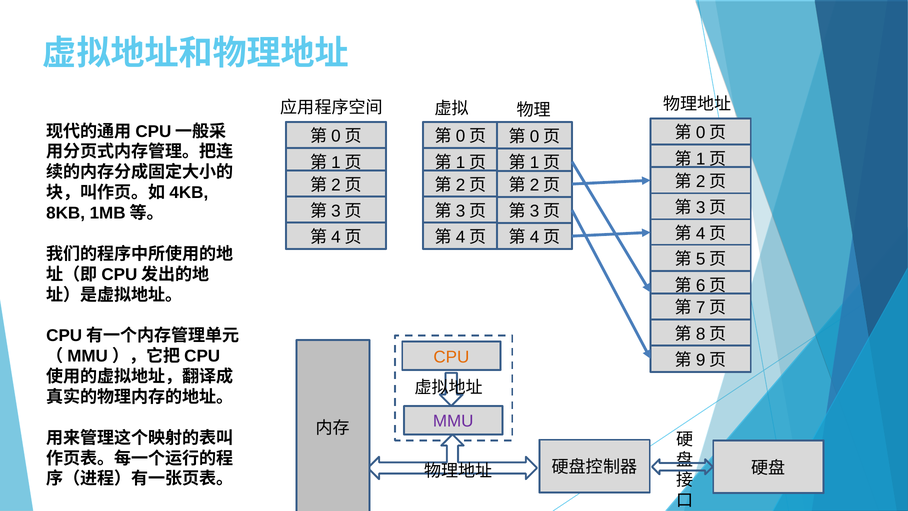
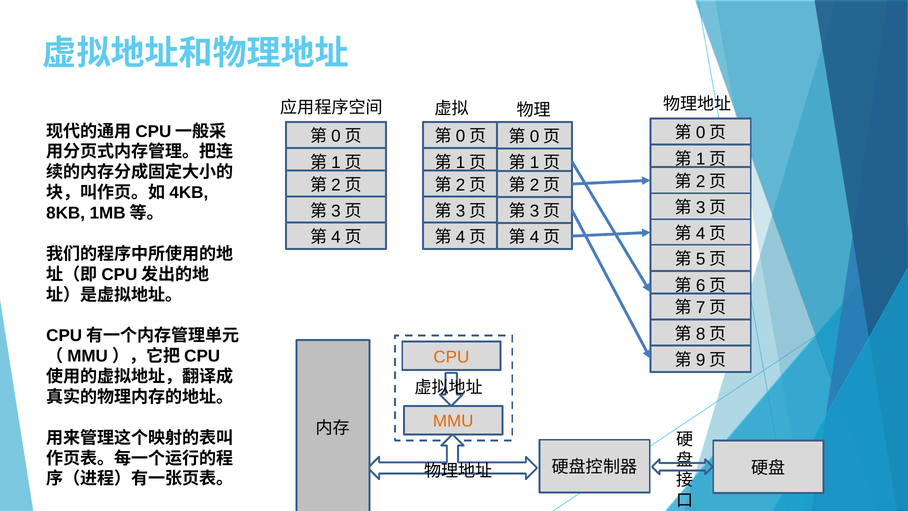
MMU colour: purple -> orange
